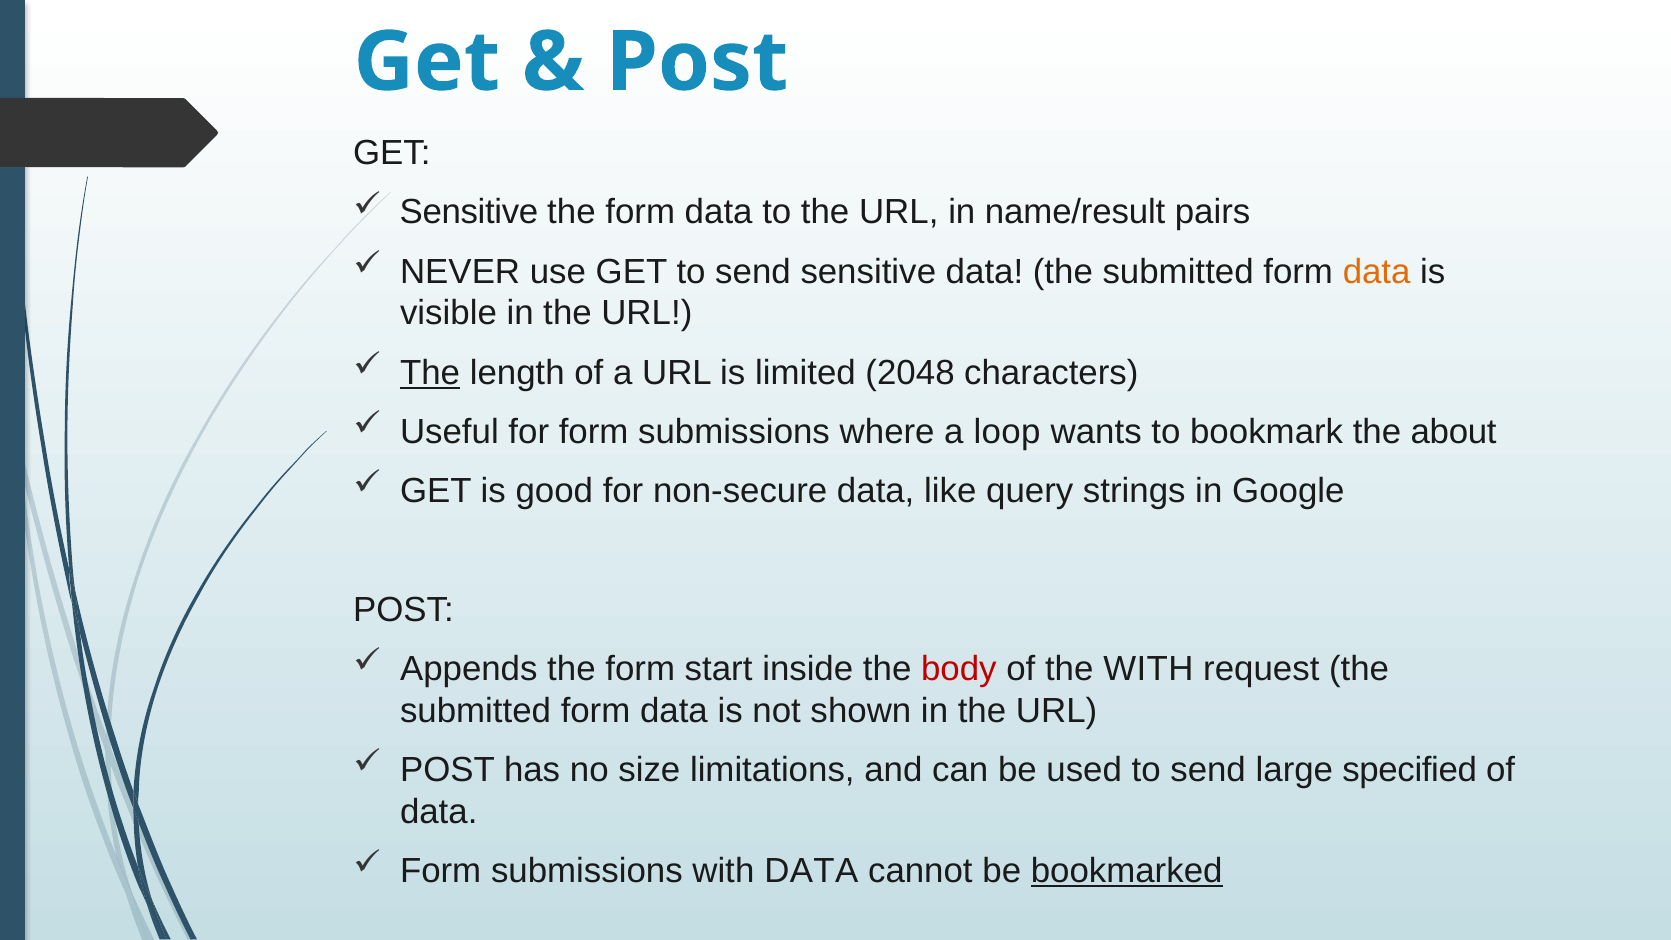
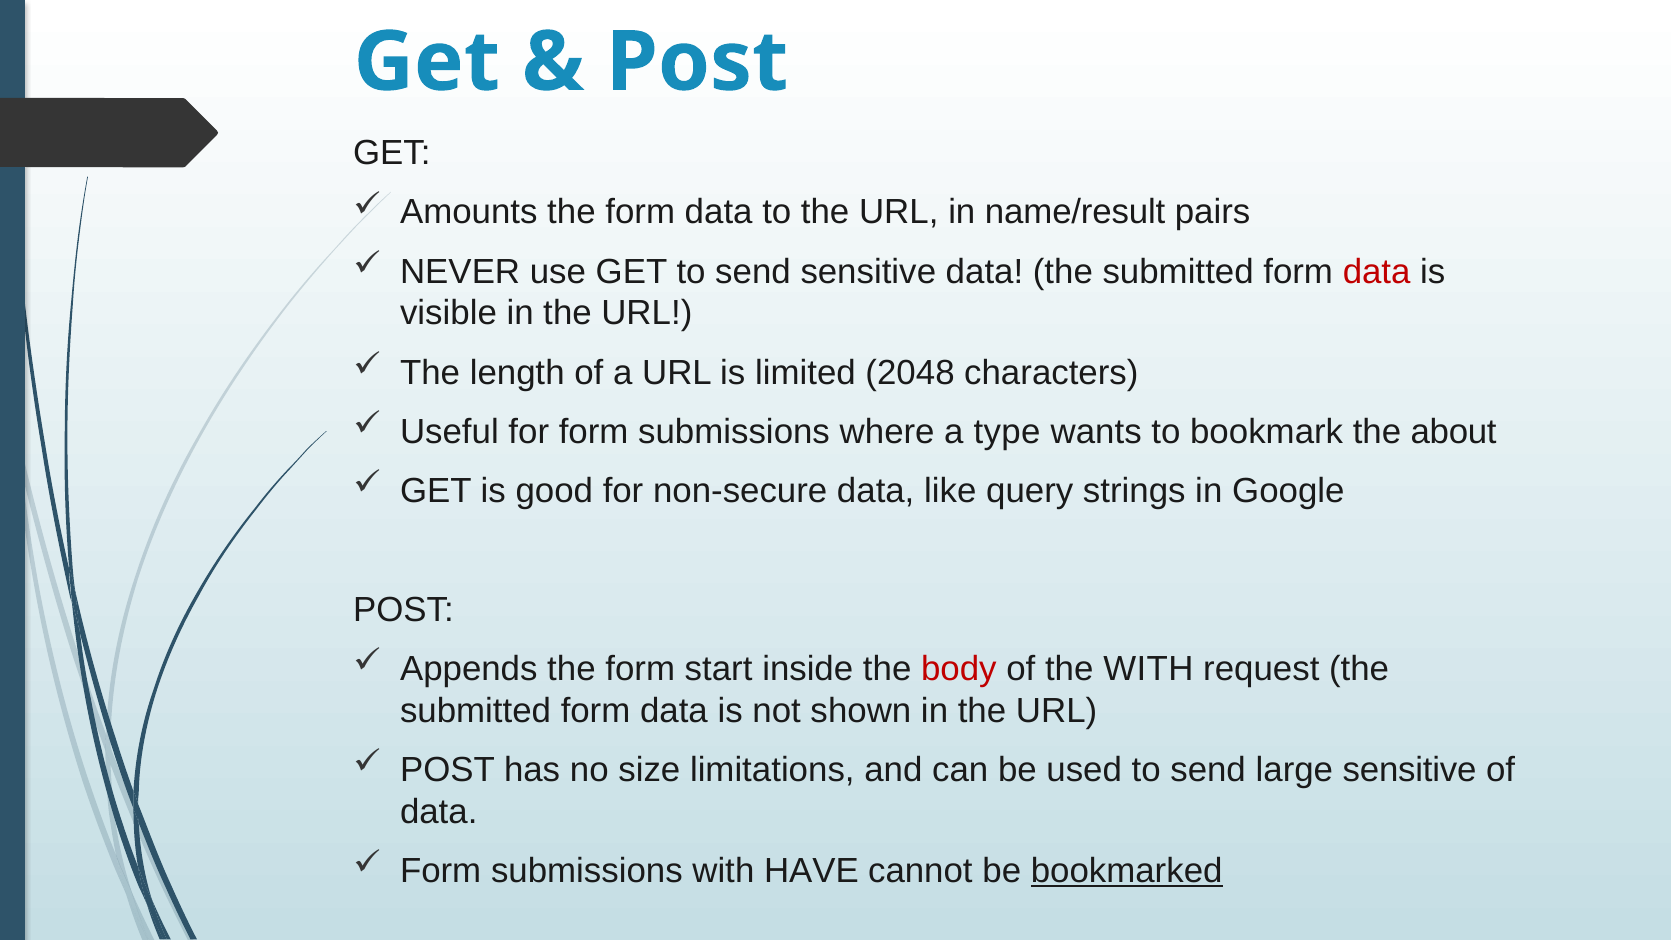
Sensitive at (469, 212): Sensitive -> Amounts
data at (1377, 272) colour: orange -> red
The at (430, 373) underline: present -> none
loop: loop -> type
large specified: specified -> sensitive
with DATA: DATA -> HAVE
